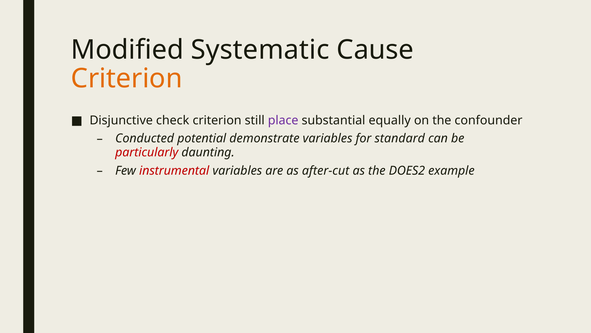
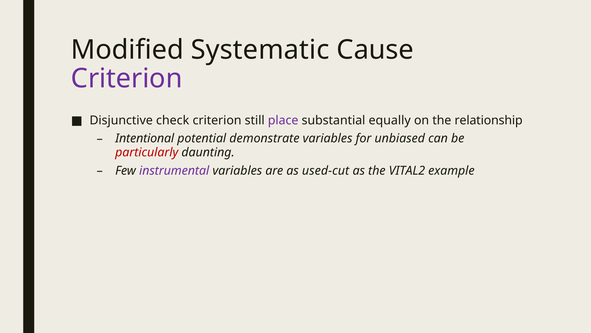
Criterion at (127, 79) colour: orange -> purple
confounder: confounder -> relationship
Conducted: Conducted -> Intentional
standard: standard -> unbiased
instrumental colour: red -> purple
after-cut: after-cut -> used-cut
DOES2: DOES2 -> VITAL2
